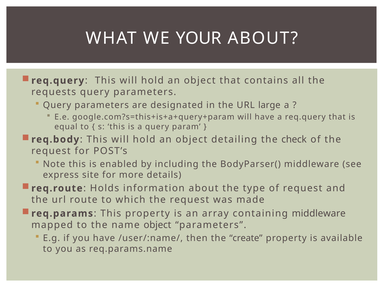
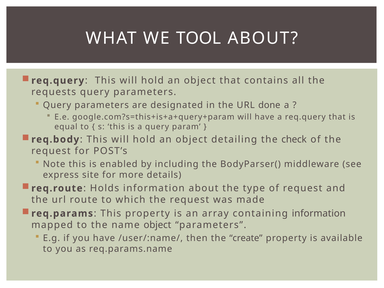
YOUR: YOUR -> TOOL
large: large -> done
containing middleware: middleware -> information
